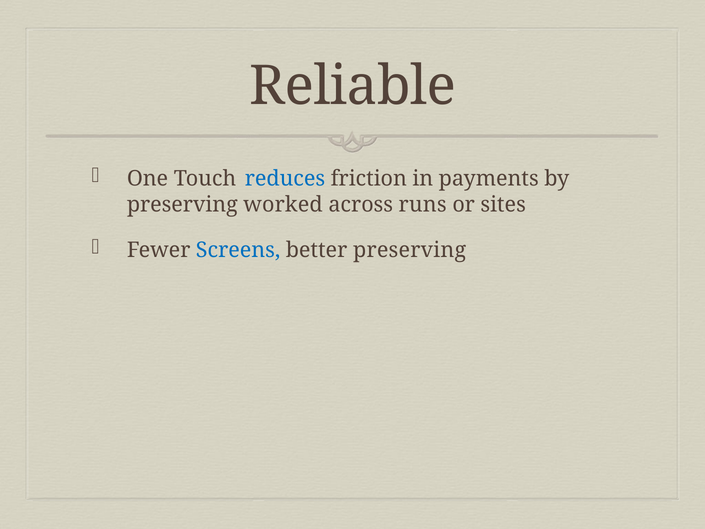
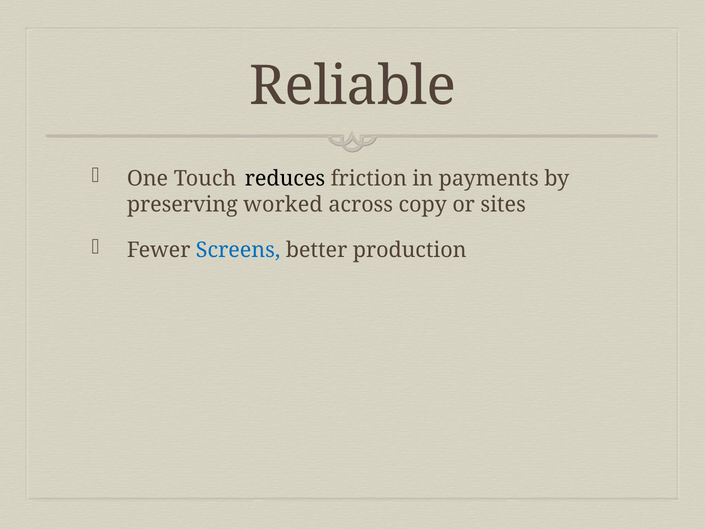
reduces colour: blue -> black
runs: runs -> copy
better preserving: preserving -> production
